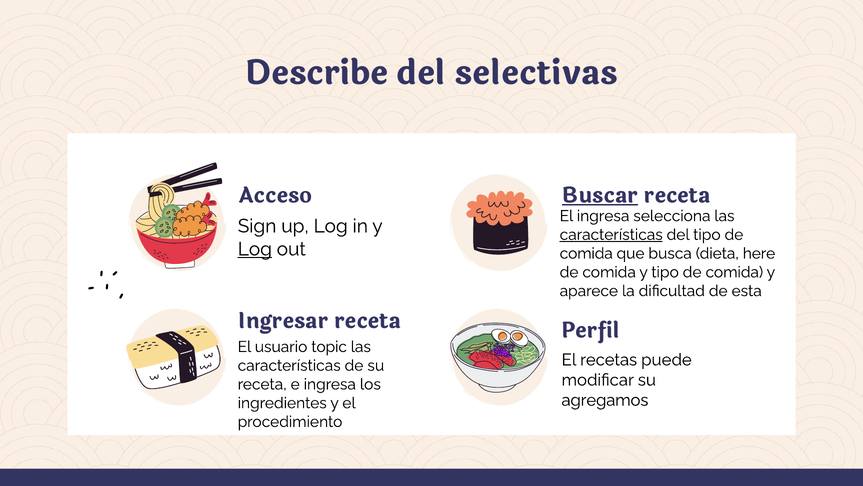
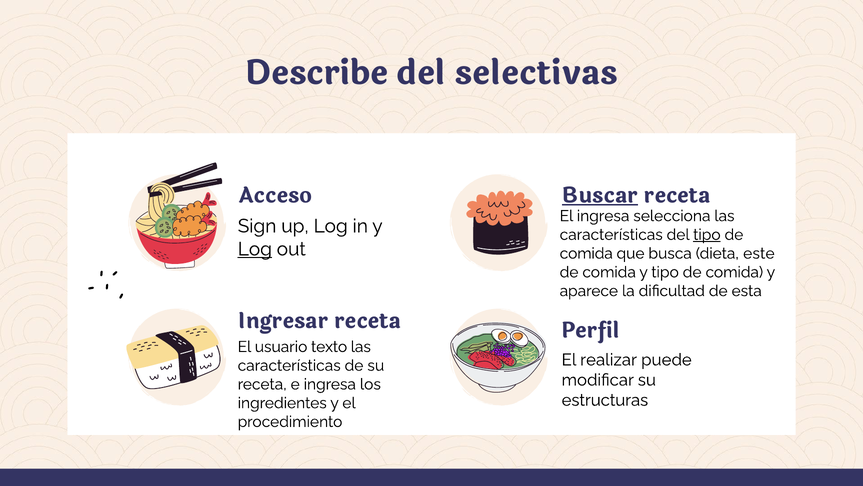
características at (611, 234) underline: present -> none
tipo at (707, 234) underline: none -> present
here: here -> este
topic: topic -> texto
recetas: recetas -> realizar
agregamos: agregamos -> estructuras
